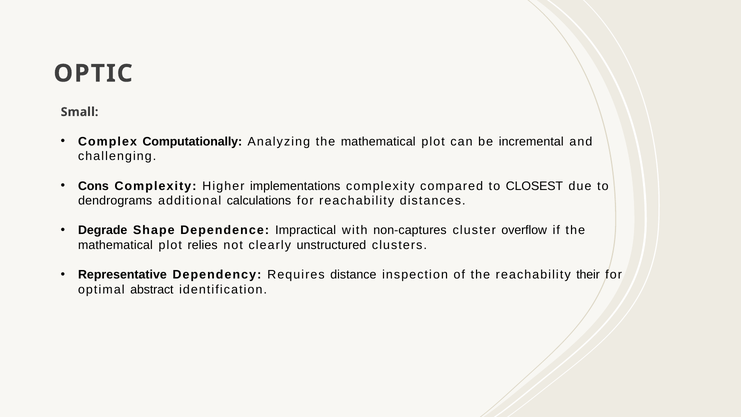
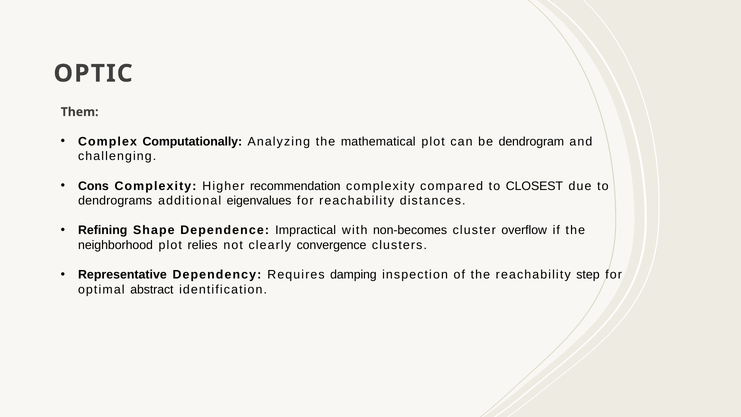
Small: Small -> Them
incremental: incremental -> dendrogram
implementations: implementations -> recommendation
calculations: calculations -> eigenvalues
Degrade: Degrade -> Refining
non-captures: non-captures -> non-becomes
mathematical at (115, 245): mathematical -> neighborhood
unstructured: unstructured -> convergence
distance: distance -> damping
their: their -> step
